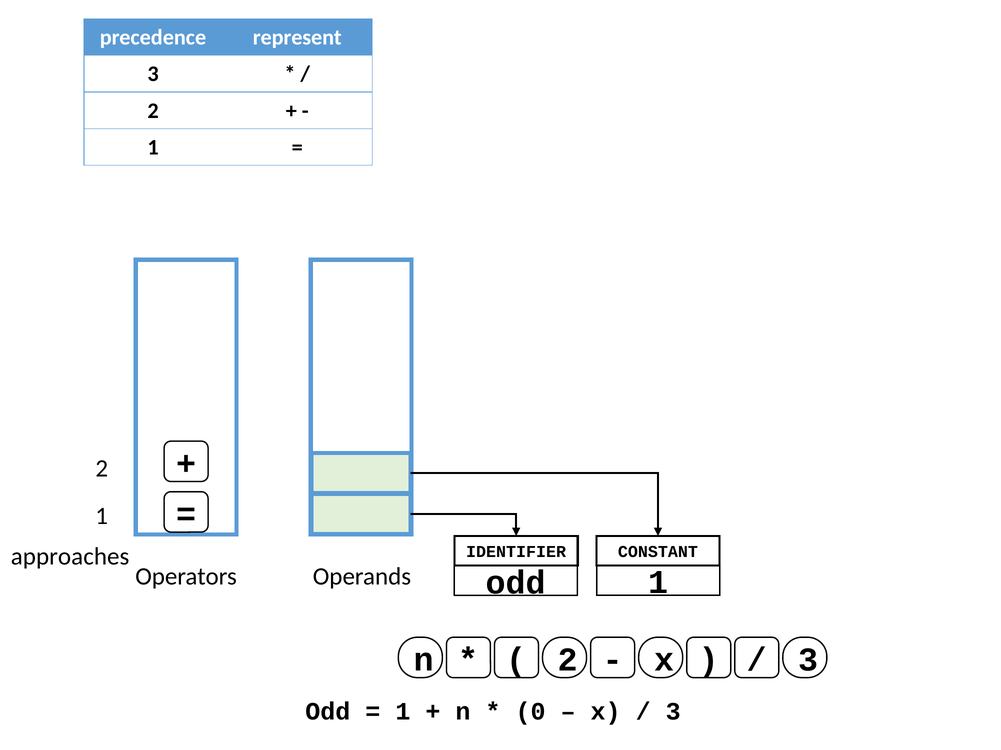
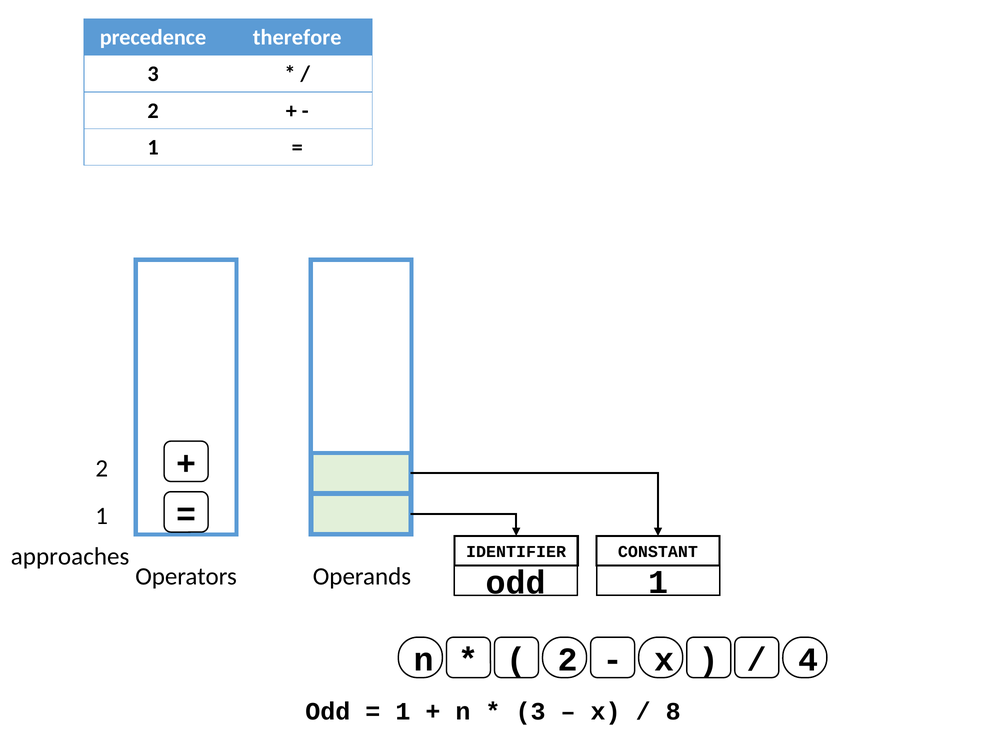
represent: represent -> therefore
3 at (808, 660): 3 -> 4
0 at (531, 712): 0 -> 3
3 at (673, 712): 3 -> 8
